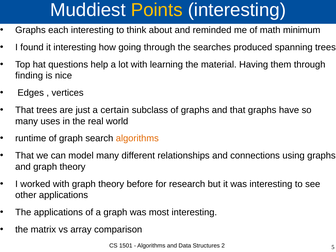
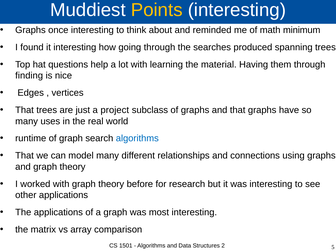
each: each -> once
certain: certain -> project
algorithms at (137, 138) colour: orange -> blue
